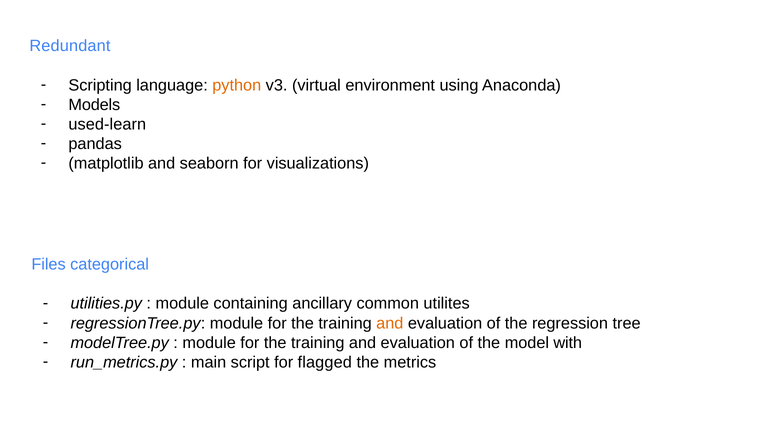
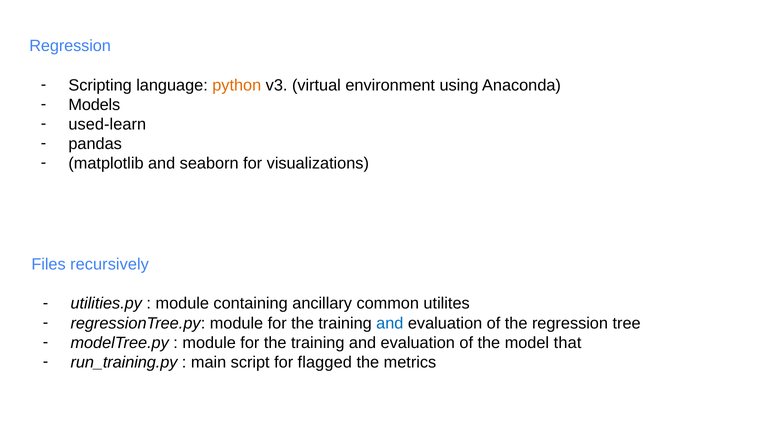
Redundant at (70, 46): Redundant -> Regression
categorical: categorical -> recursively
and at (390, 323) colour: orange -> blue
with: with -> that
run_metrics.py: run_metrics.py -> run_training.py
